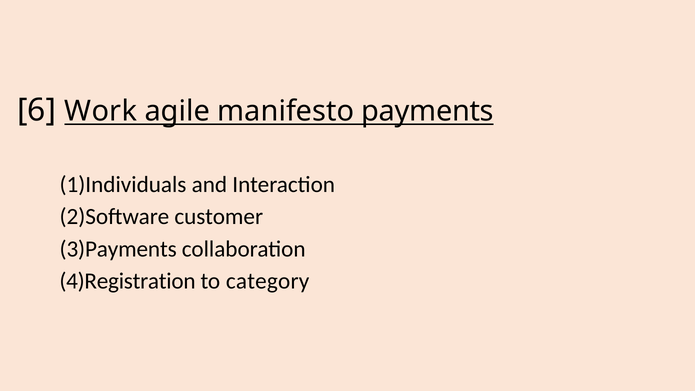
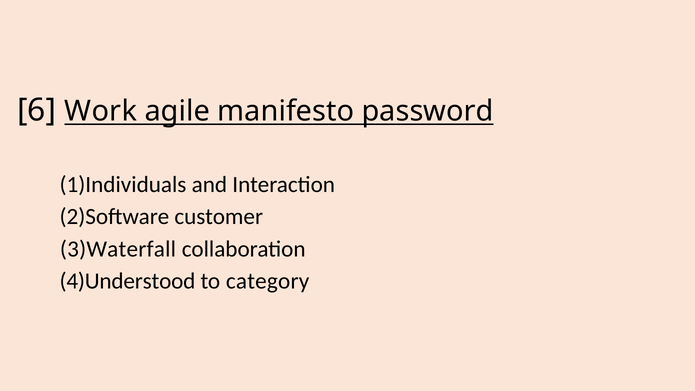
payments: payments -> password
3)Payments: 3)Payments -> 3)Waterfall
4)Registration: 4)Registration -> 4)Understood
